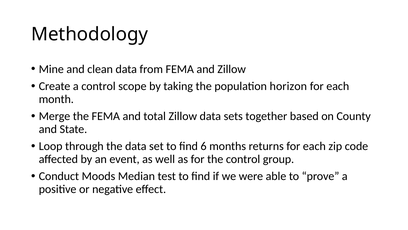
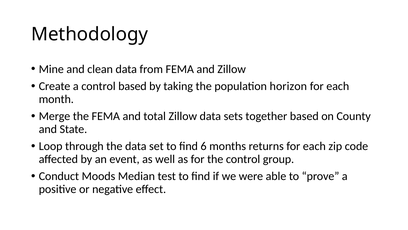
control scope: scope -> based
